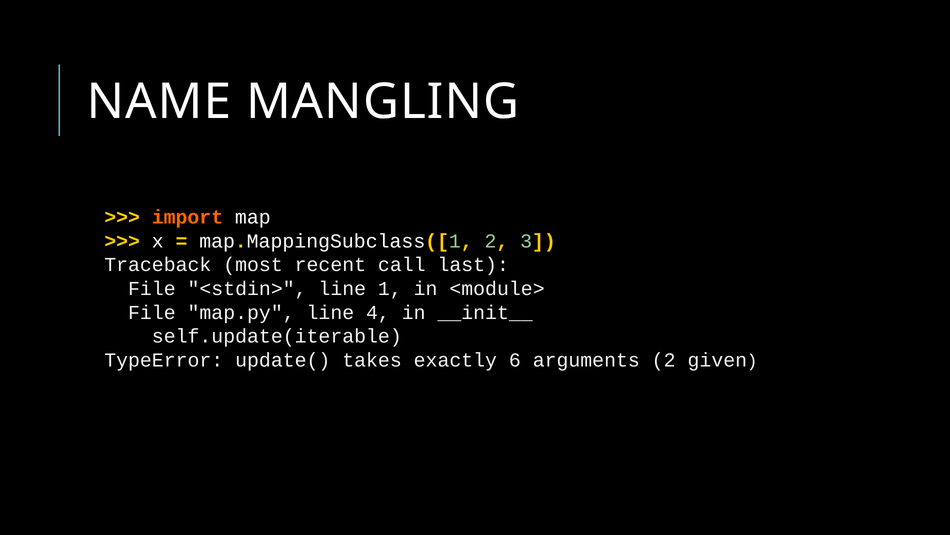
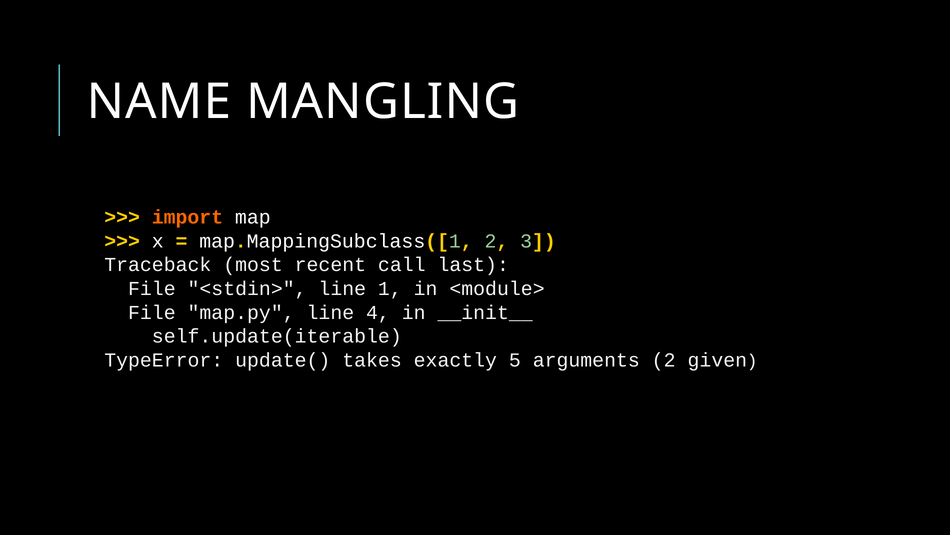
6: 6 -> 5
